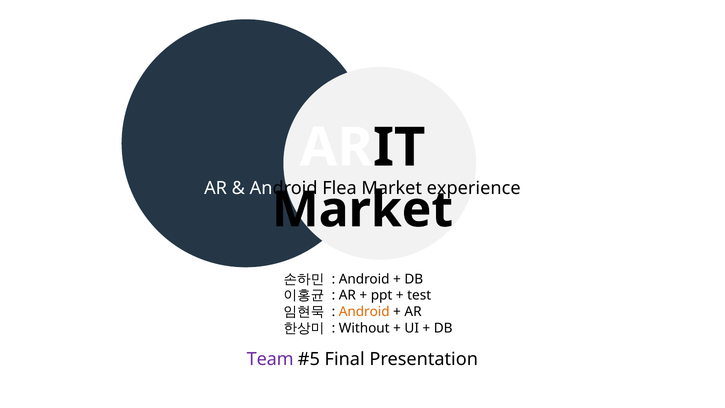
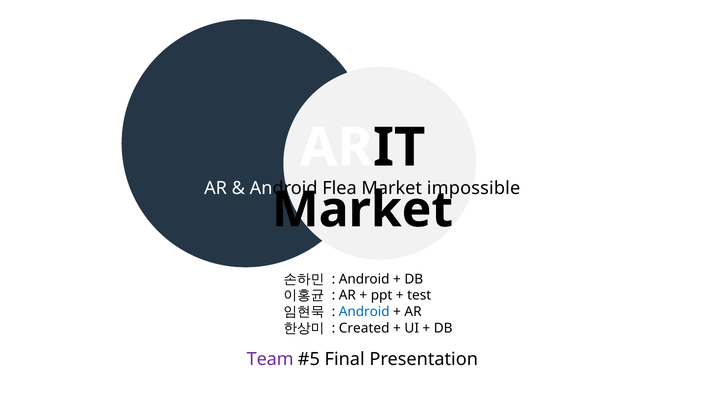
experience: experience -> impossible
Android at (364, 312) colour: orange -> blue
Without: Without -> Created
